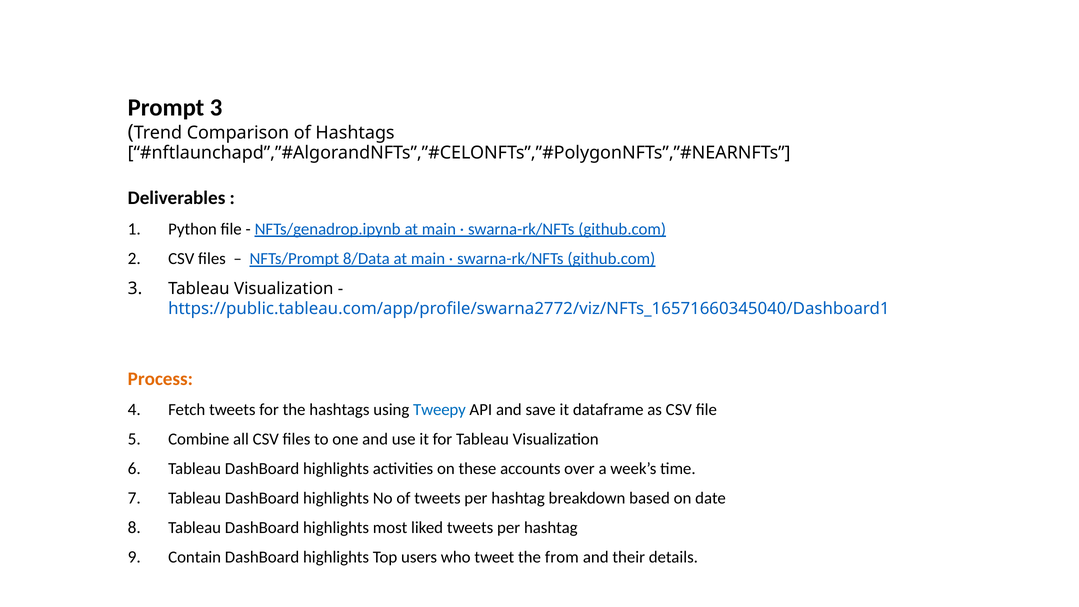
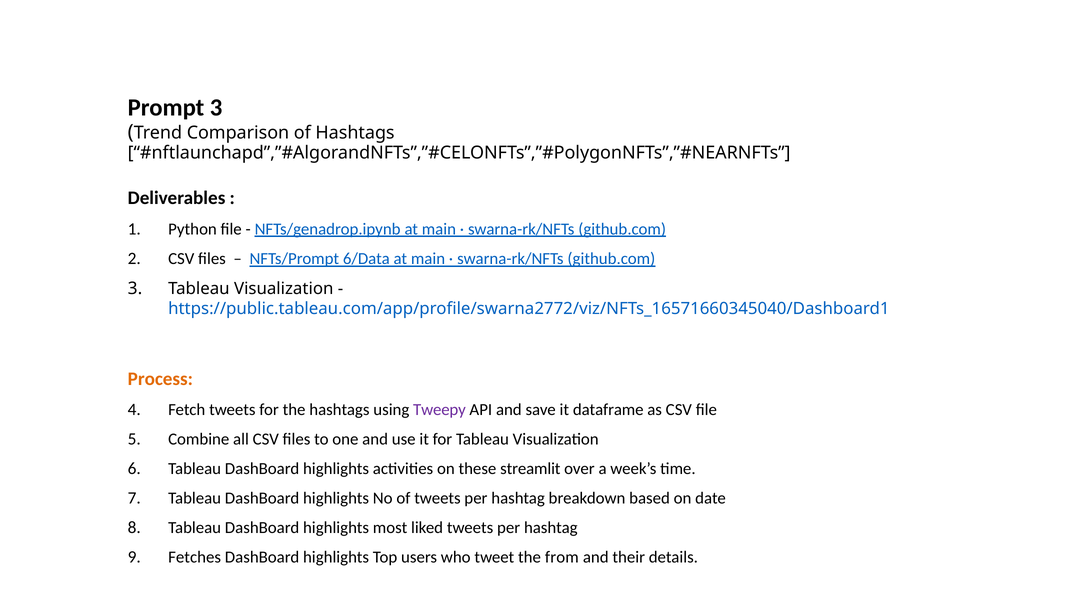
8/Data: 8/Data -> 6/Data
Tweepy colour: blue -> purple
accounts: accounts -> streamlit
Contain: Contain -> Fetches
